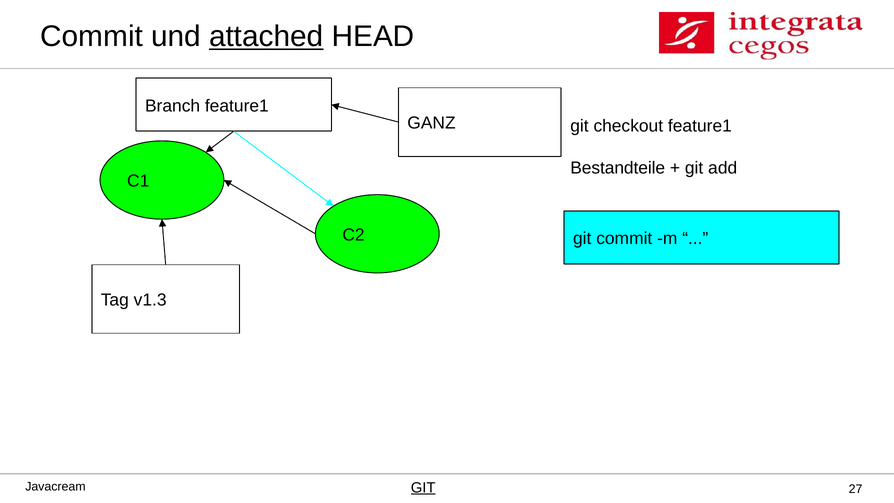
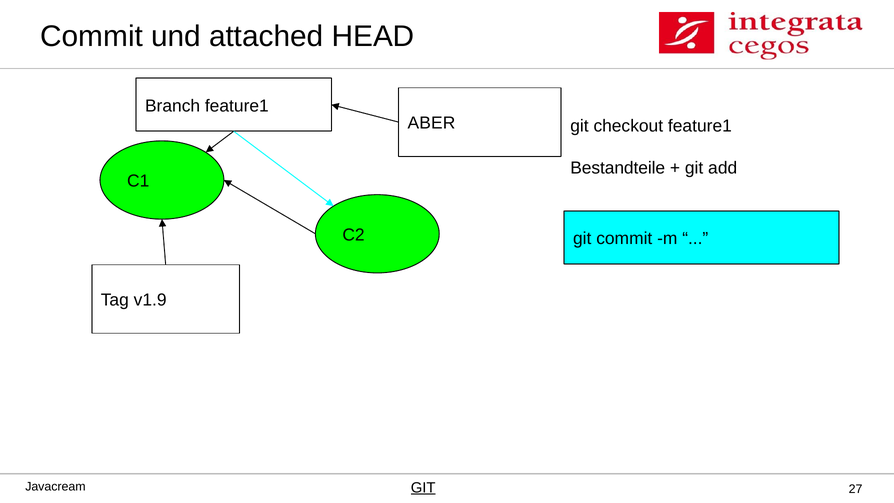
attached underline: present -> none
GANZ: GANZ -> ABER
v1.3: v1.3 -> v1.9
